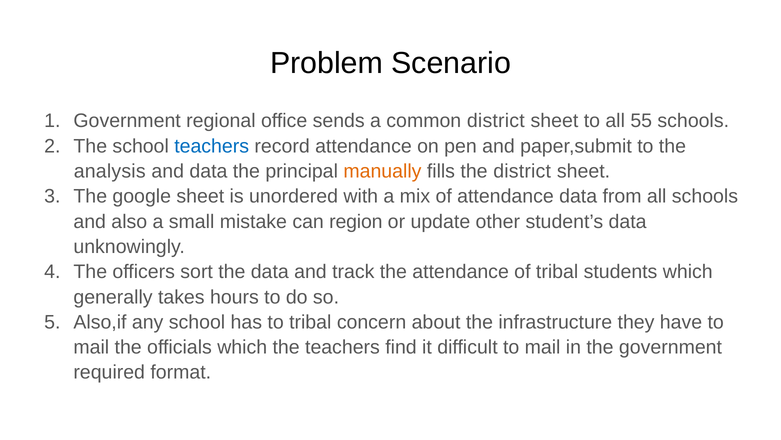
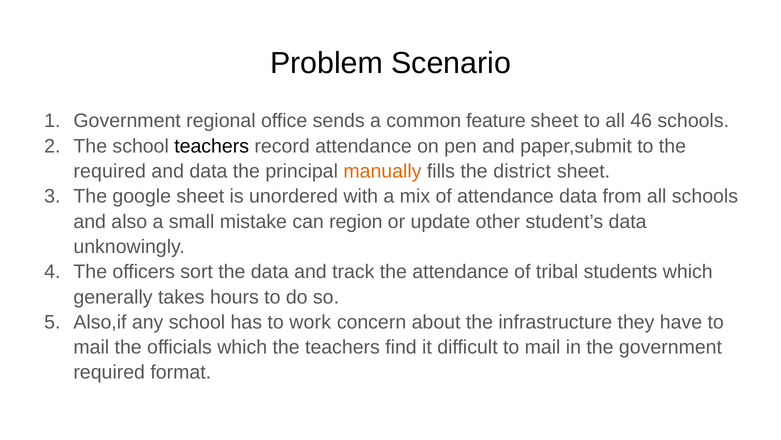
common district: district -> feature
55: 55 -> 46
teachers at (212, 146) colour: blue -> black
analysis at (110, 171): analysis -> required
to tribal: tribal -> work
